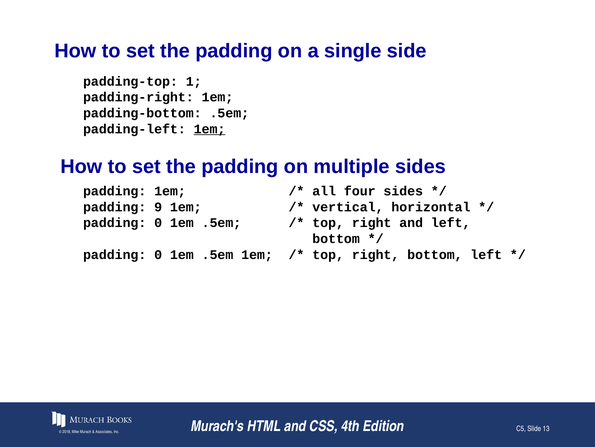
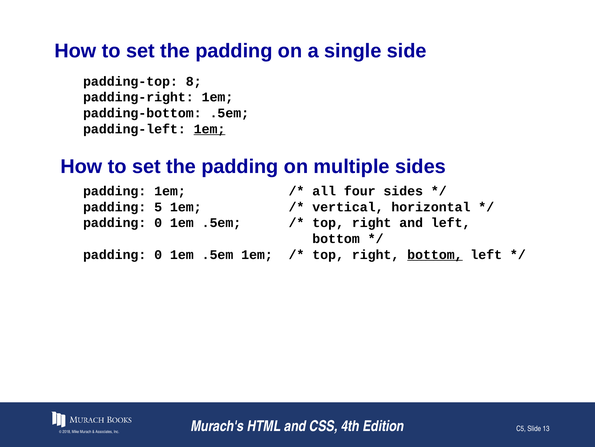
1: 1 -> 8
9: 9 -> 5
bottom at (435, 254) underline: none -> present
